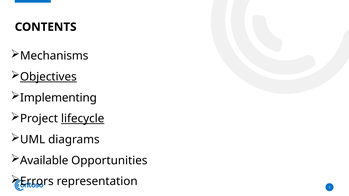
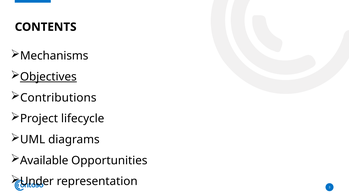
Implementing: Implementing -> Contributions
lifecycle underline: present -> none
Errors: Errors -> Under
